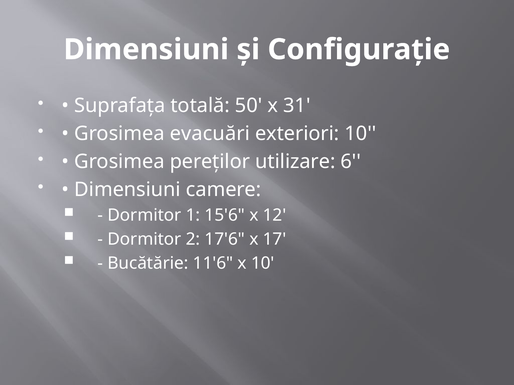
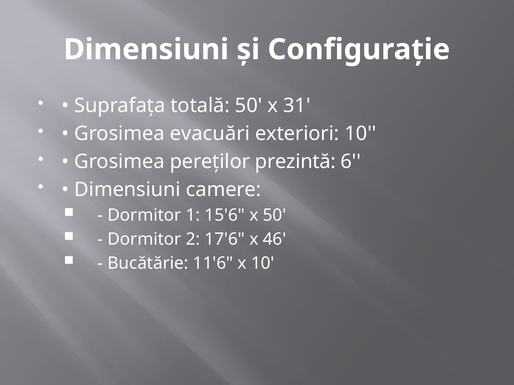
utilizare: utilizare -> prezintă
x 12: 12 -> 50
17: 17 -> 46
